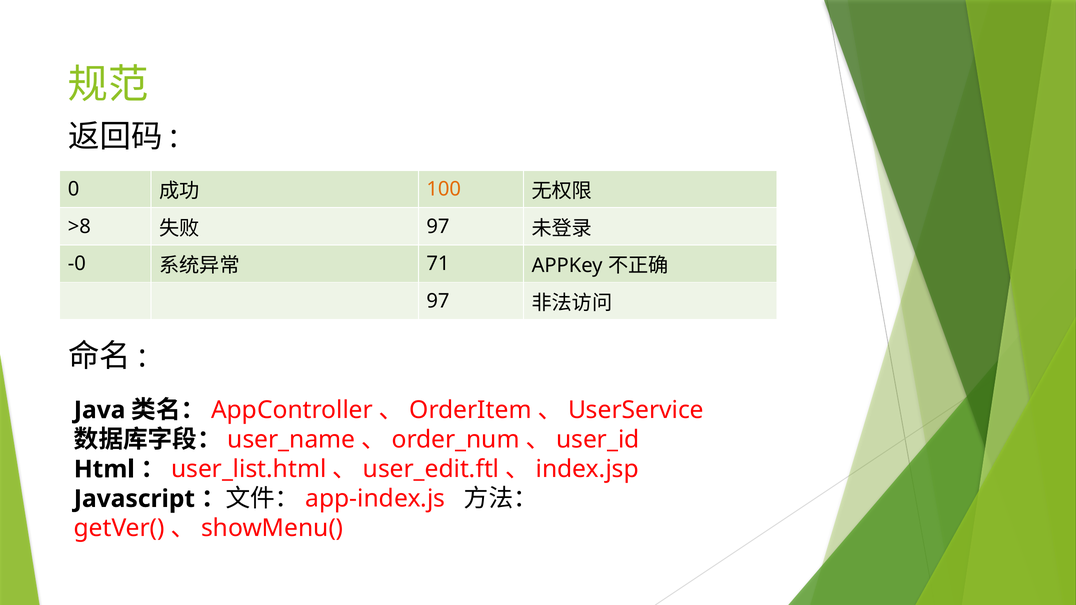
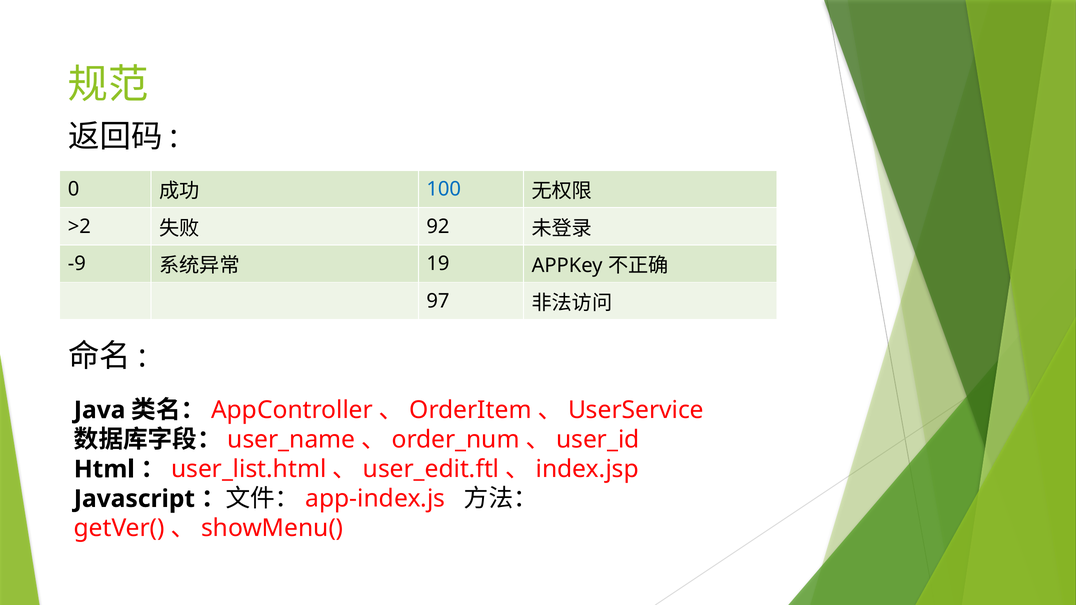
100 colour: orange -> blue
>8: >8 -> >2
97 at (438, 227): 97 -> 92
-0: -0 -> -9
71: 71 -> 19
